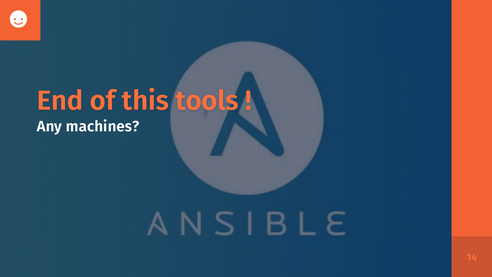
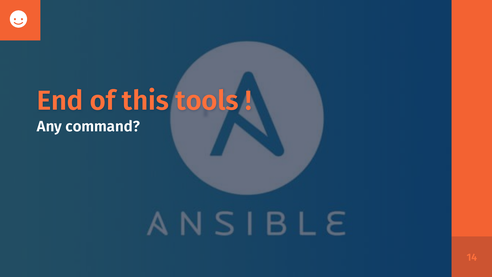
machines: machines -> command
